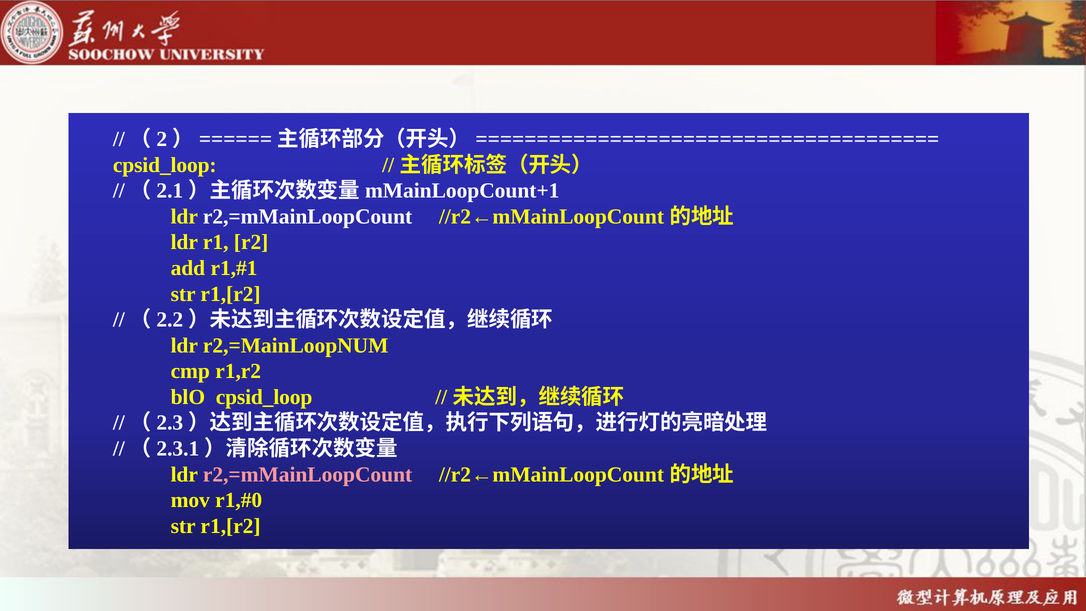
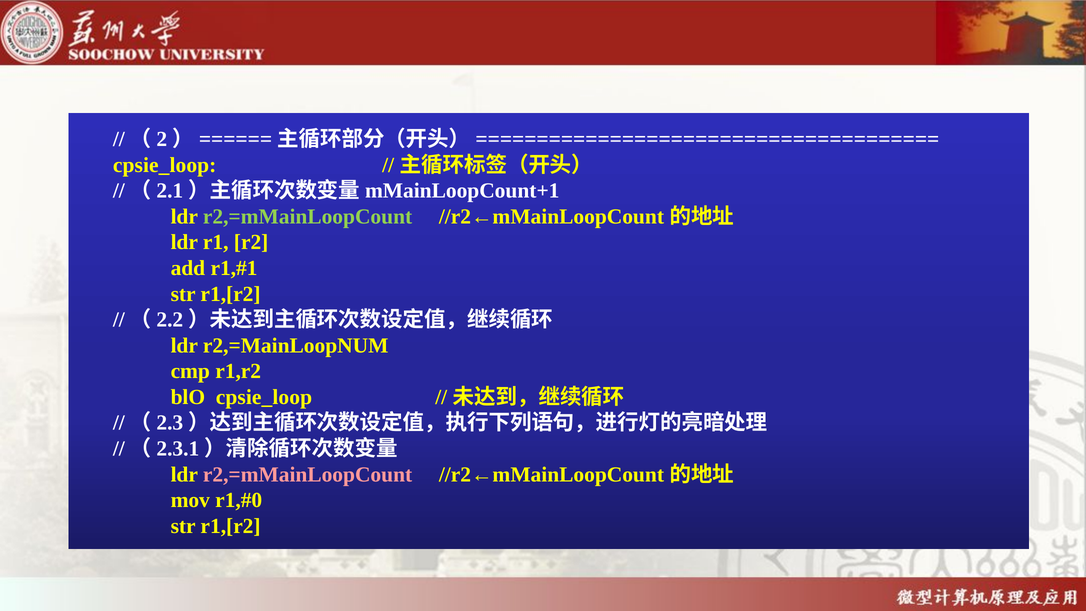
cpsid_loop at (165, 165): cpsid_loop -> cpsie_loop
r2,=mMainLoopCount at (308, 217) colour: white -> light green
blO cpsid_loop: cpsid_loop -> cpsie_loop
